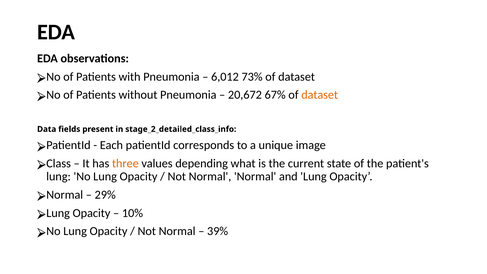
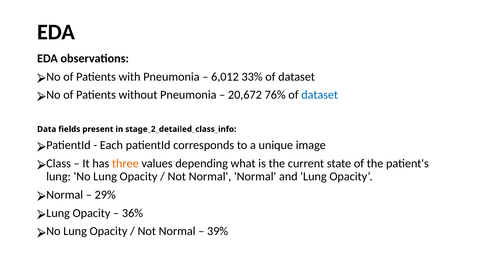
73%: 73% -> 33%
67%: 67% -> 76%
dataset at (320, 95) colour: orange -> blue
10%: 10% -> 36%
